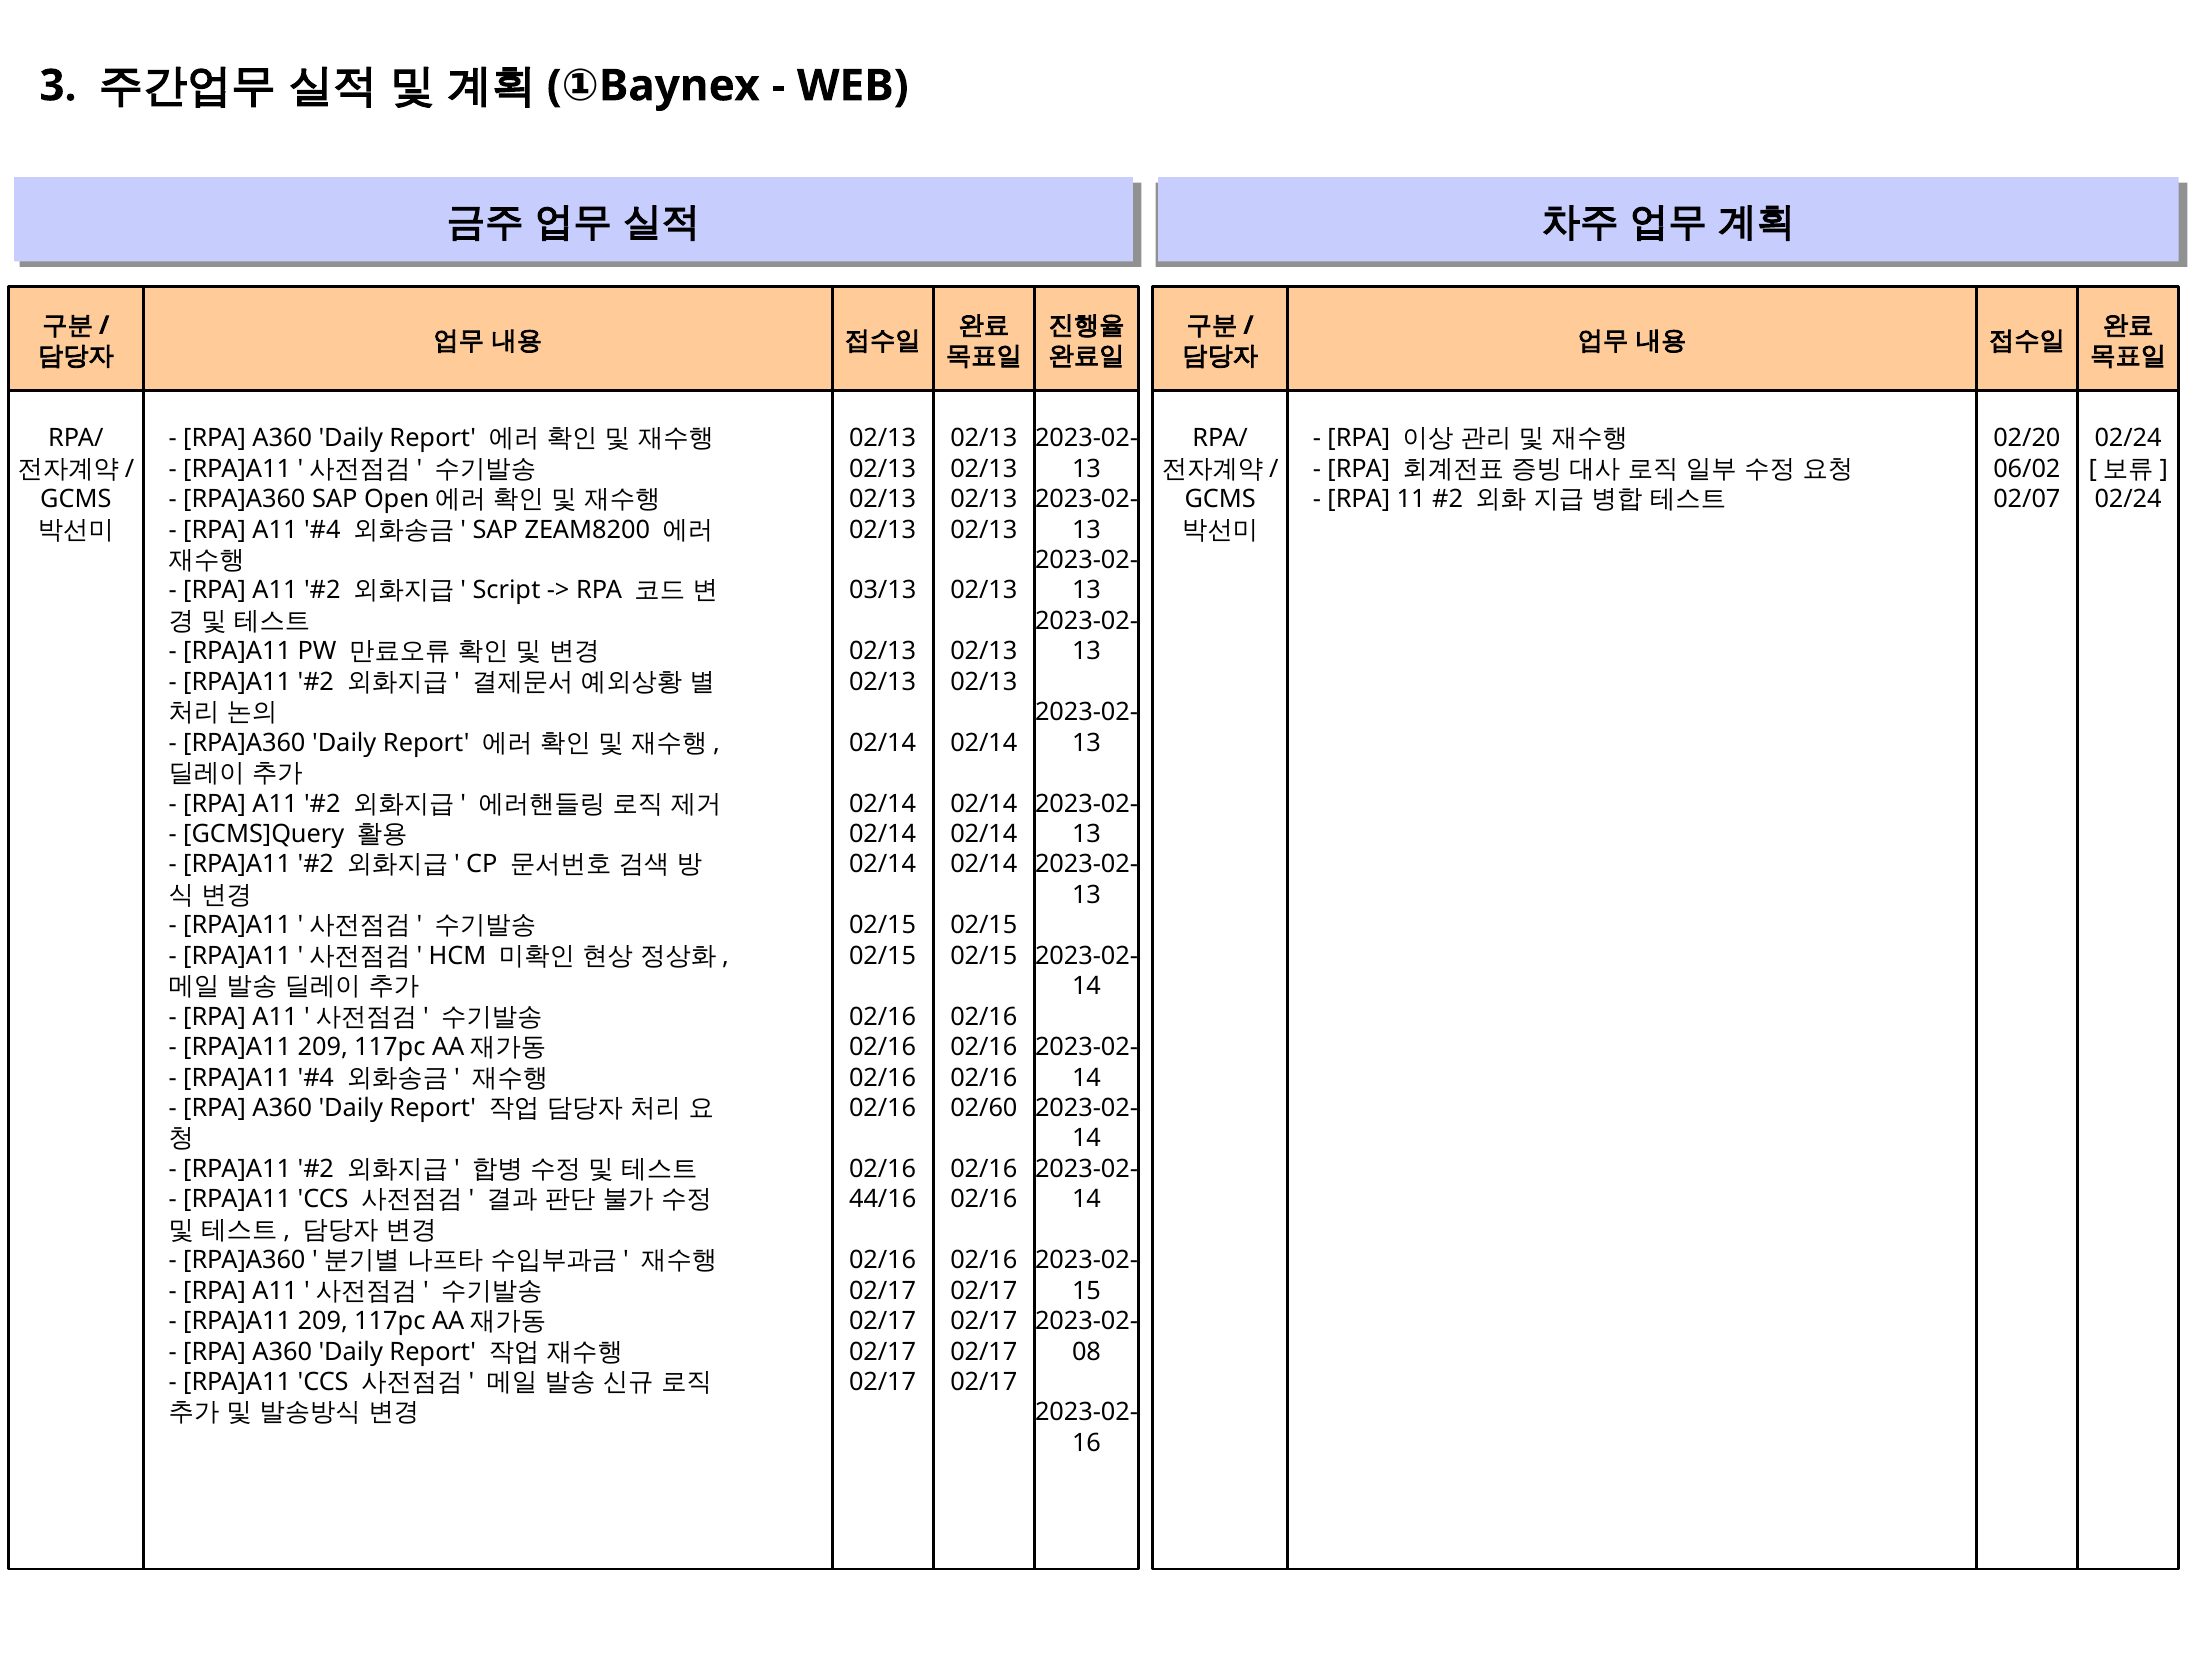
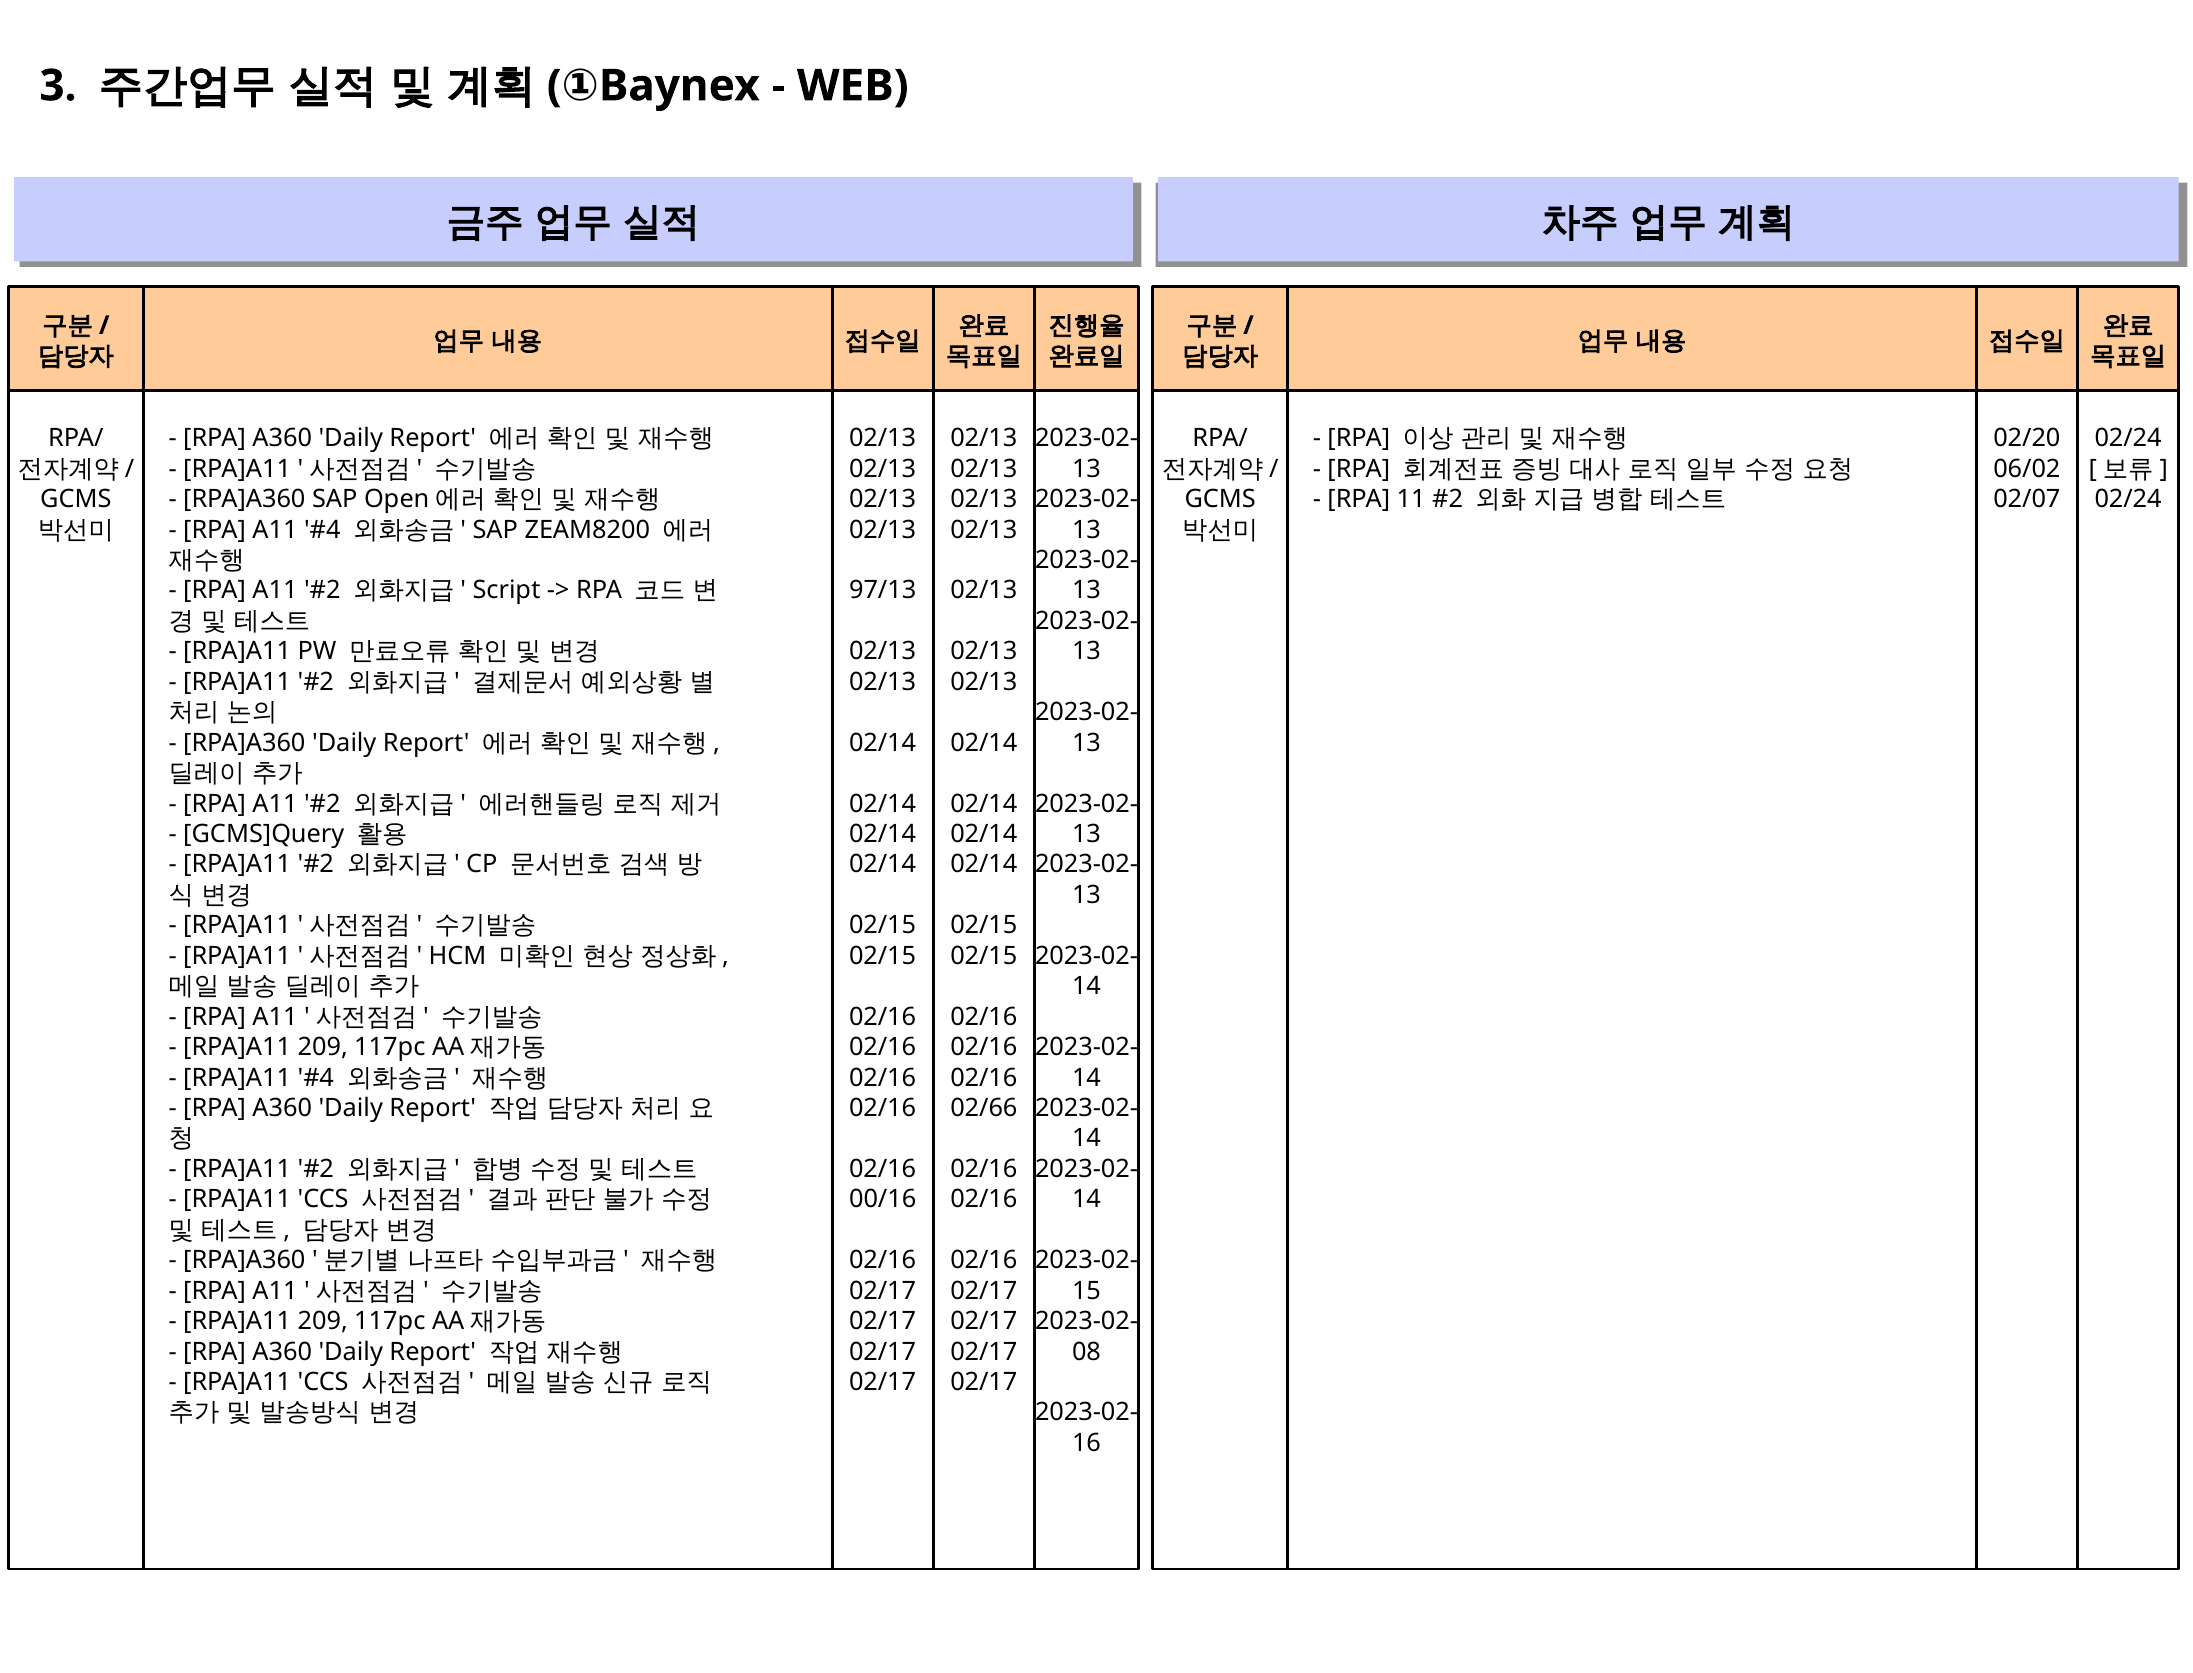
03/13: 03/13 -> 97/13
02/60: 02/60 -> 02/66
44/16: 44/16 -> 00/16
